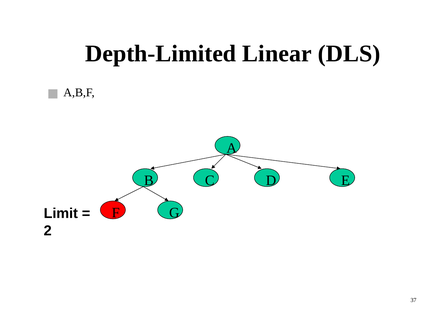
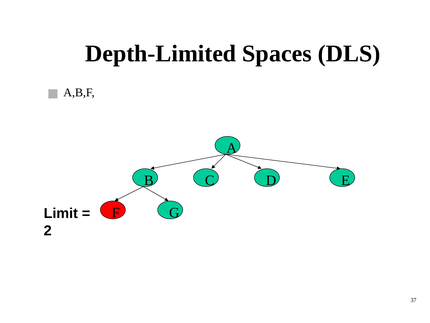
Linear: Linear -> Spaces
